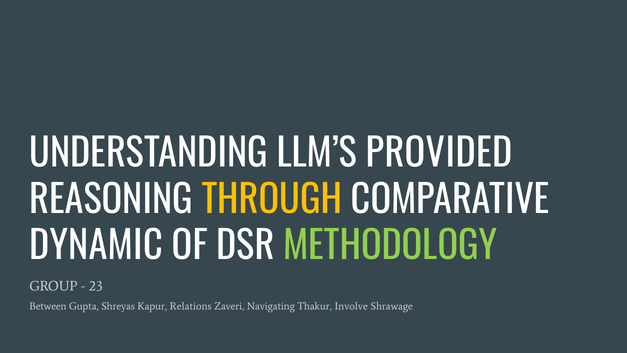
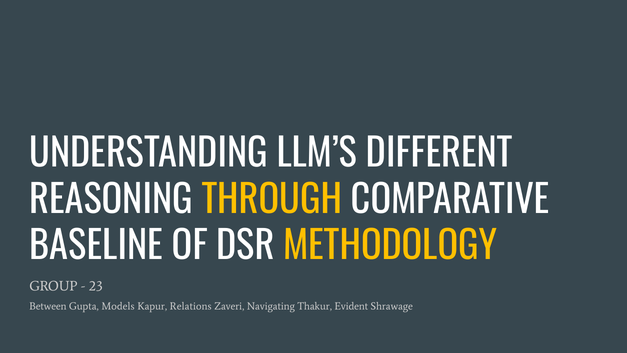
PROVIDED: PROVIDED -> DIFFERENT
DYNAMIC: DYNAMIC -> BASELINE
METHODOLOGY colour: light green -> yellow
Shreyas: Shreyas -> Models
Involve: Involve -> Evident
